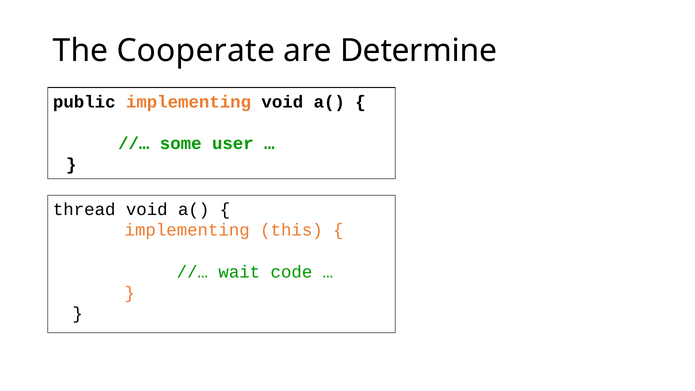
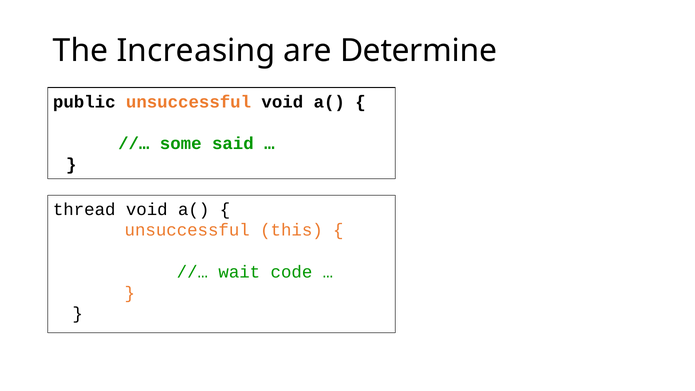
Cooperate: Cooperate -> Increasing
public implementing: implementing -> unsuccessful
user: user -> said
implementing at (187, 230): implementing -> unsuccessful
